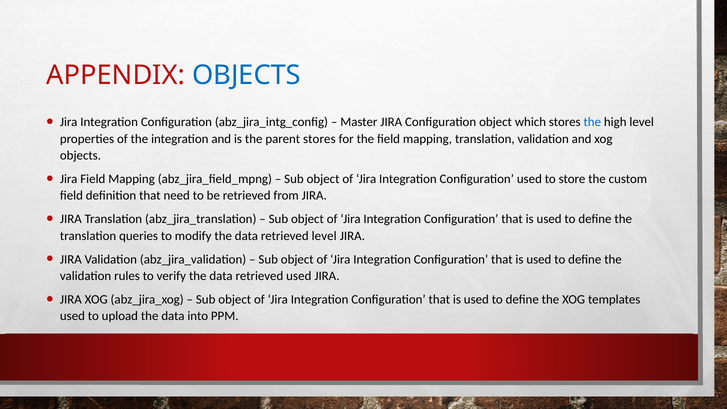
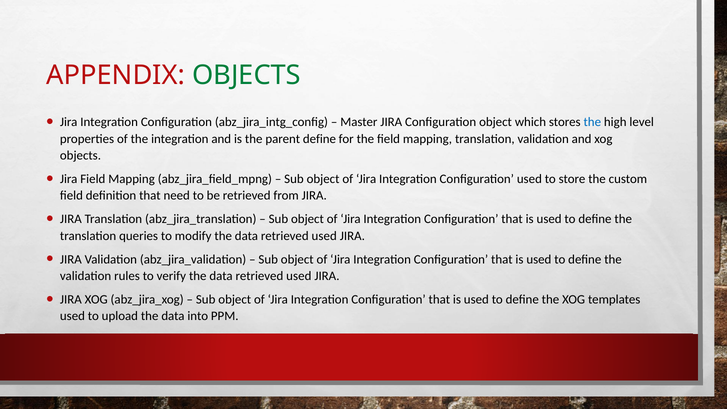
OBJECTS at (246, 75) colour: blue -> green
parent stores: stores -> define
level at (324, 236): level -> used
